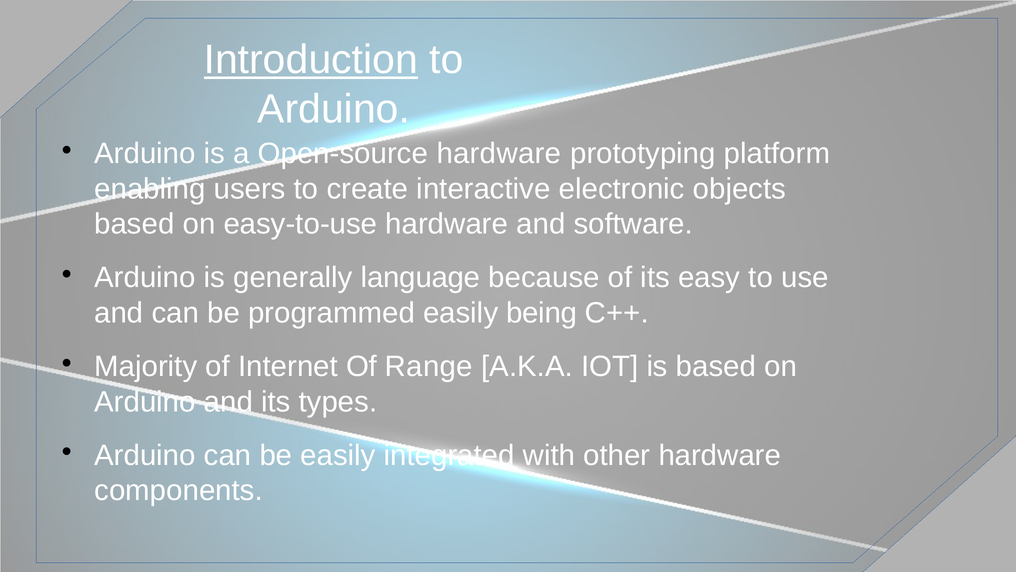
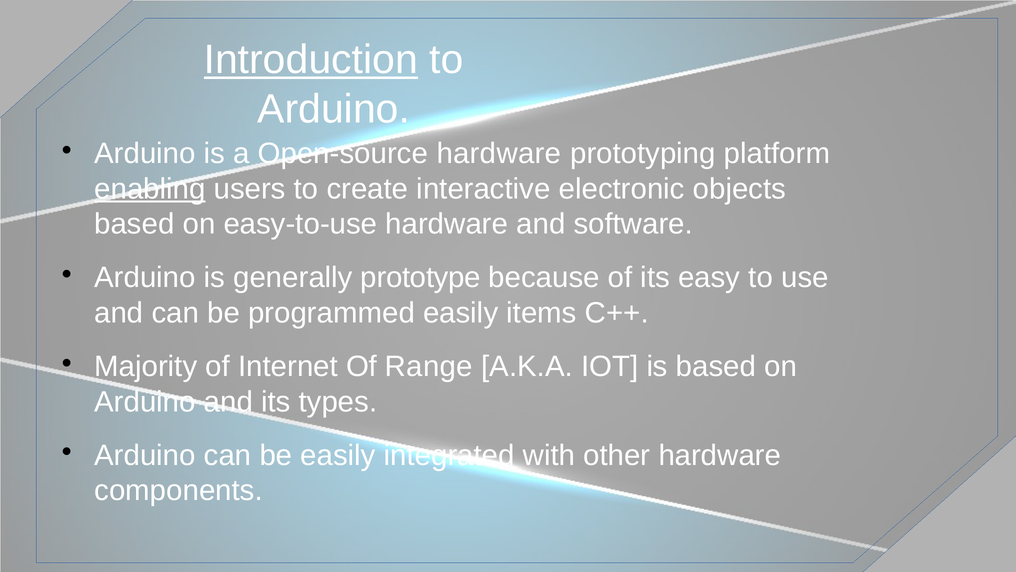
enabling underline: none -> present
language: language -> prototype
being: being -> items
